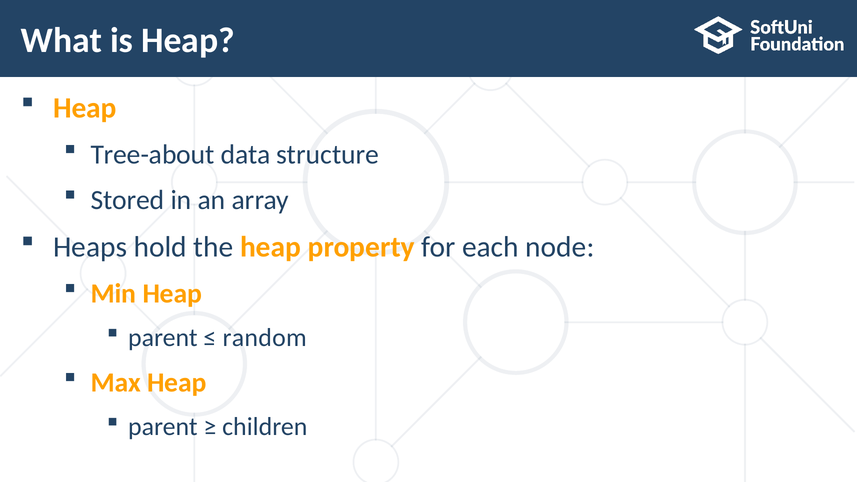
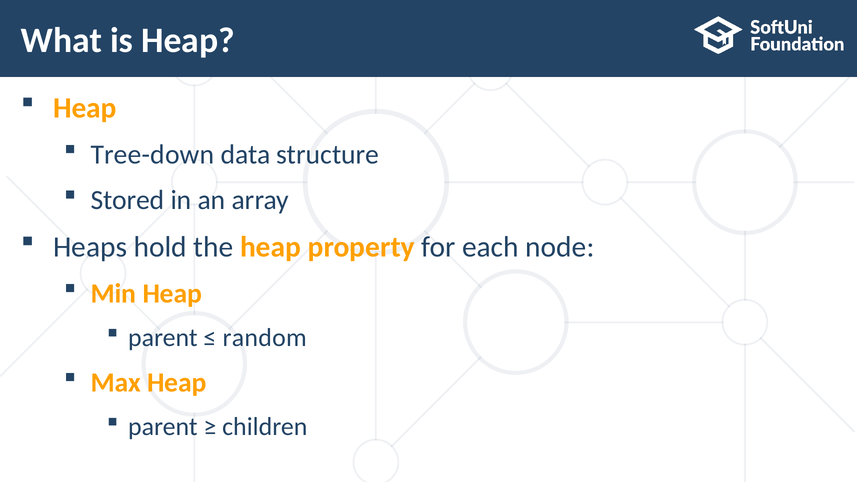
Tree-about: Tree-about -> Tree-down
